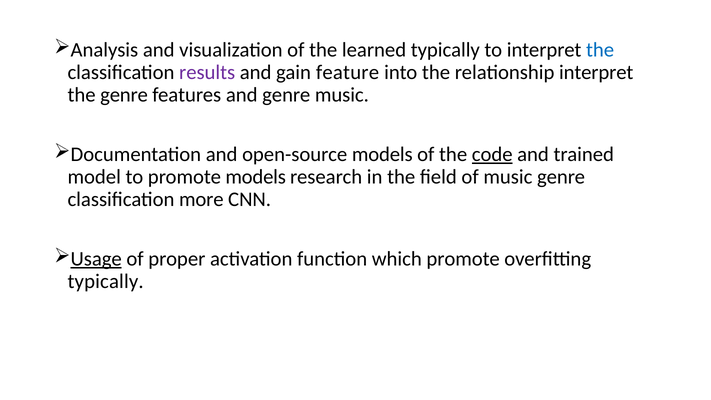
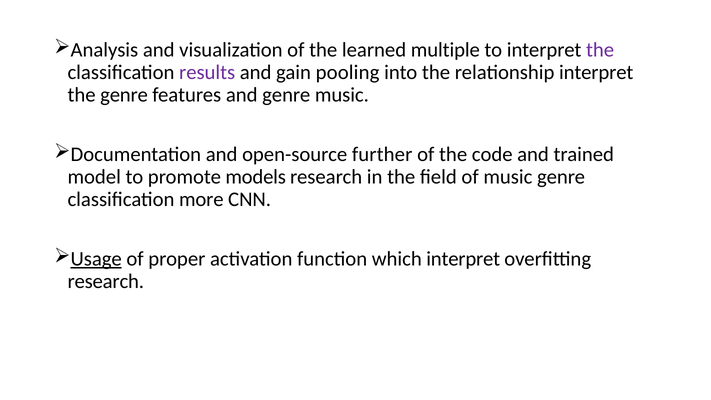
learned typically: typically -> multiple
the at (600, 50) colour: blue -> purple
feature: feature -> pooling
open-source models: models -> further
code underline: present -> none
which promote: promote -> interpret
typically at (106, 281): typically -> research
